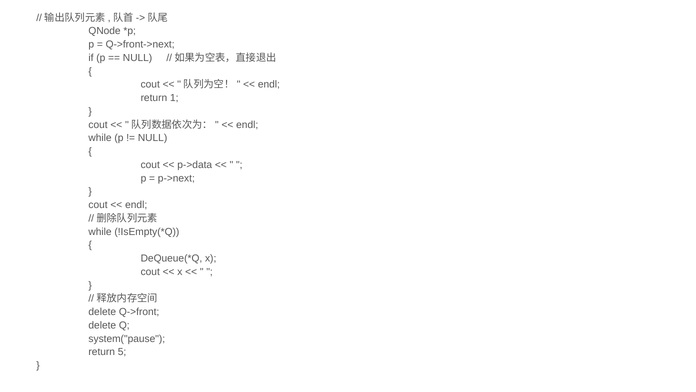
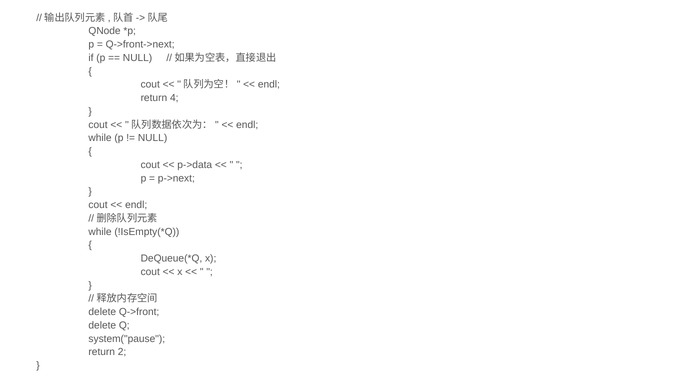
1: 1 -> 4
5: 5 -> 2
